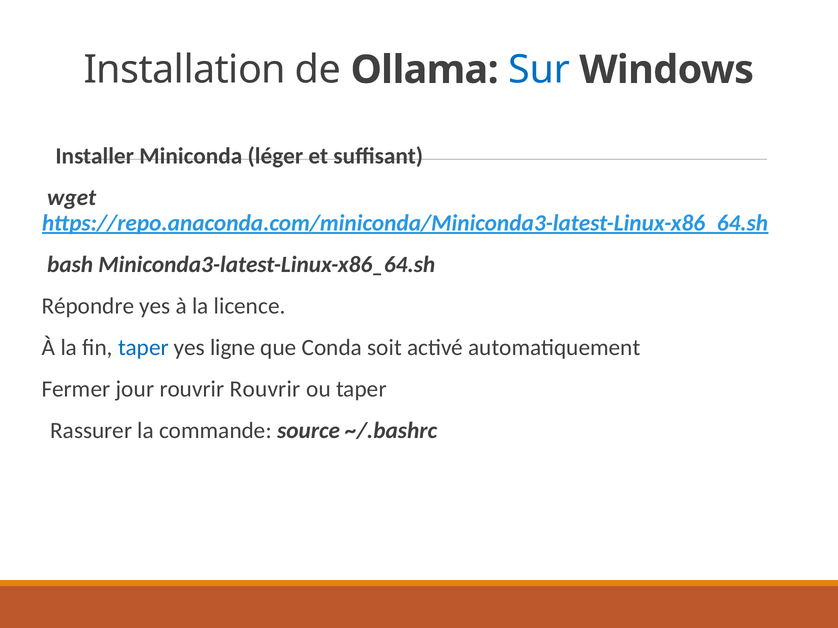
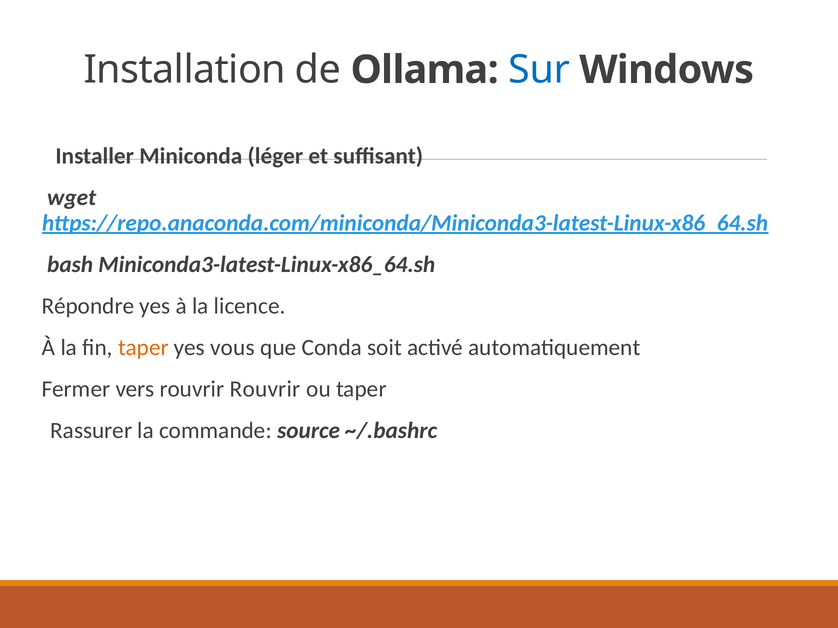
taper at (143, 348) colour: blue -> orange
ligne: ligne -> vous
jour: jour -> vers
